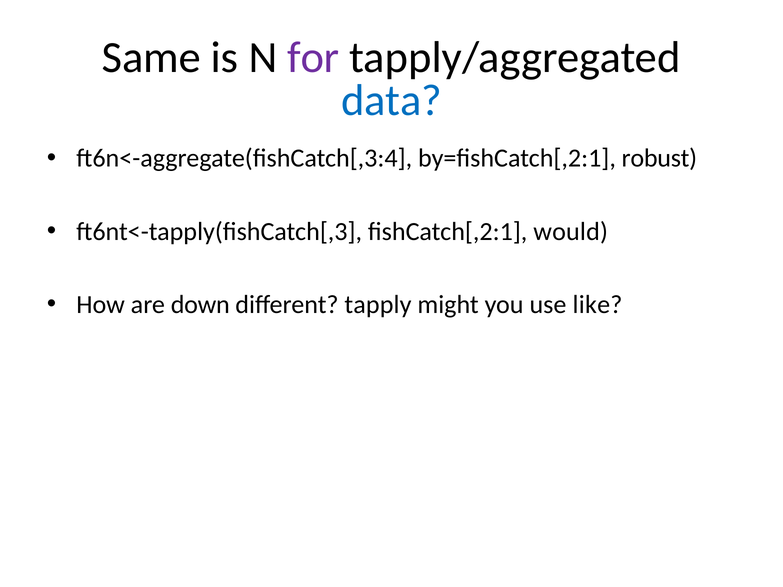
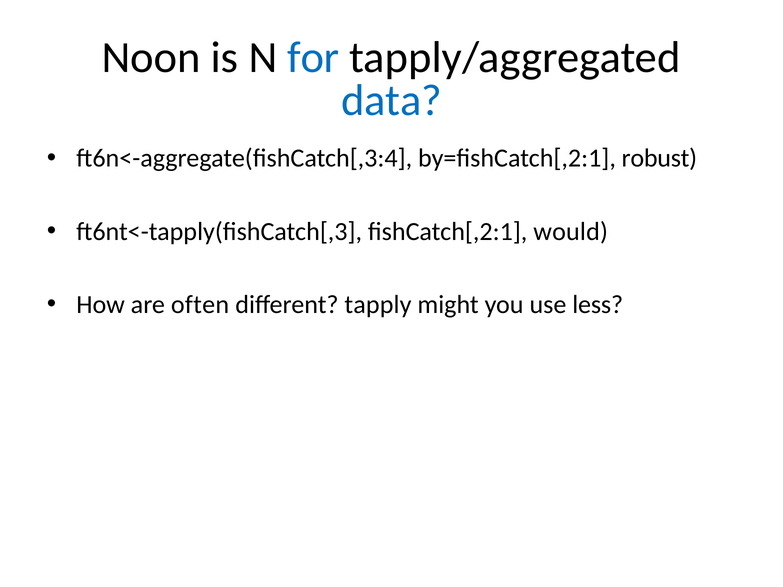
Same: Same -> Noon
for colour: purple -> blue
down: down -> often
like: like -> less
